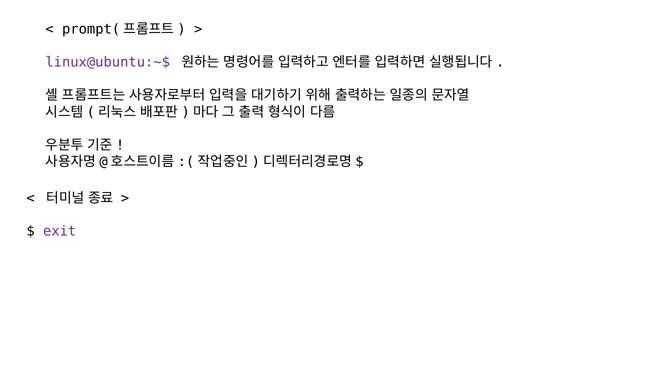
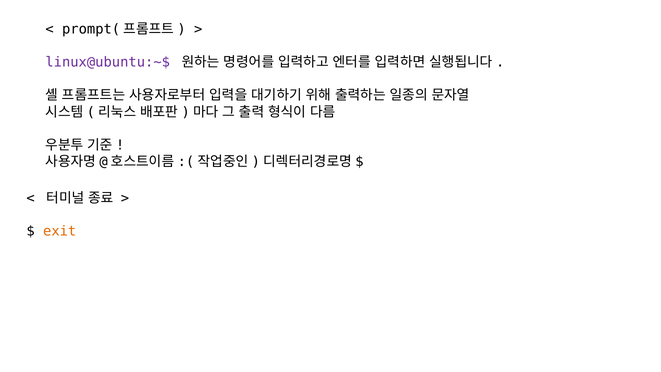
exit colour: purple -> orange
